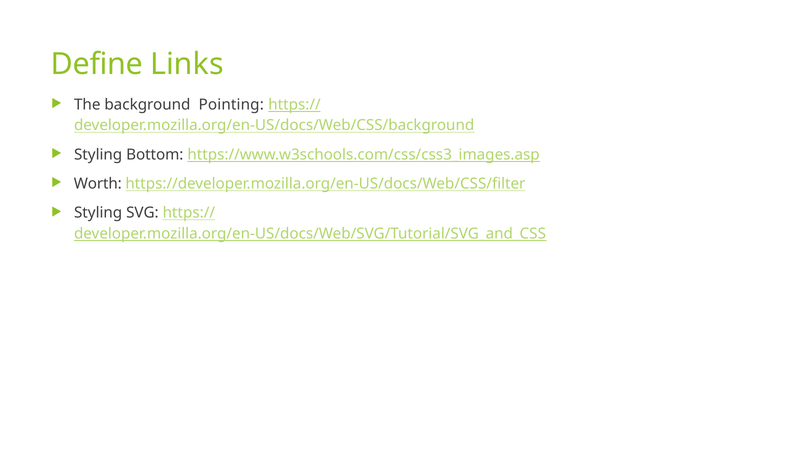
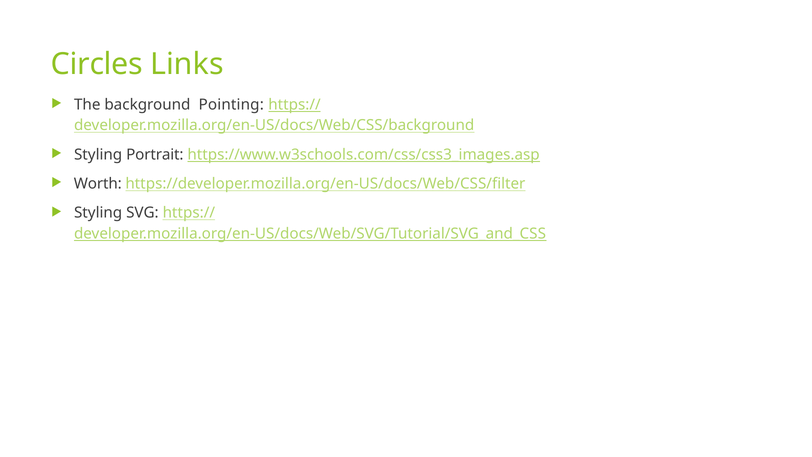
Define: Define -> Circles
Bottom: Bottom -> Portrait
